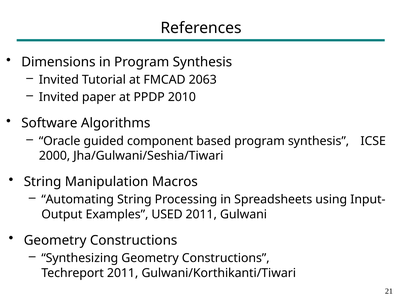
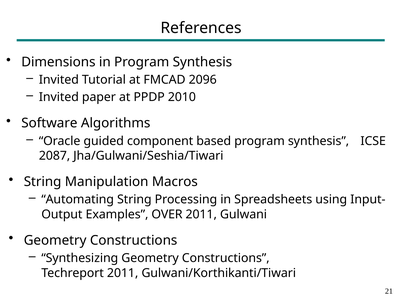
2063: 2063 -> 2096
2000: 2000 -> 2087
USED: USED -> OVER
